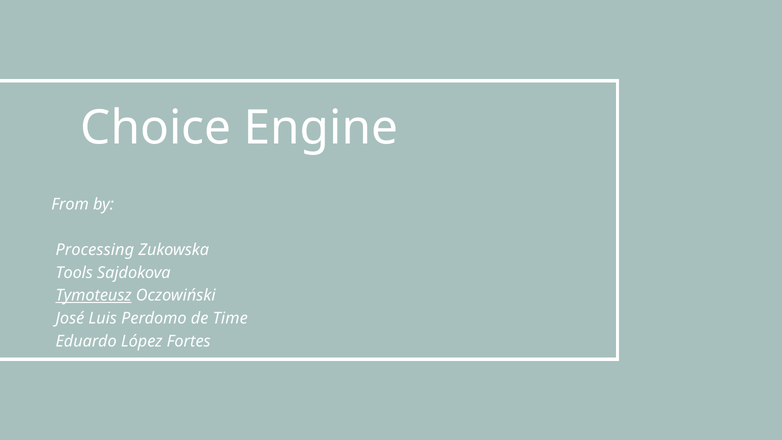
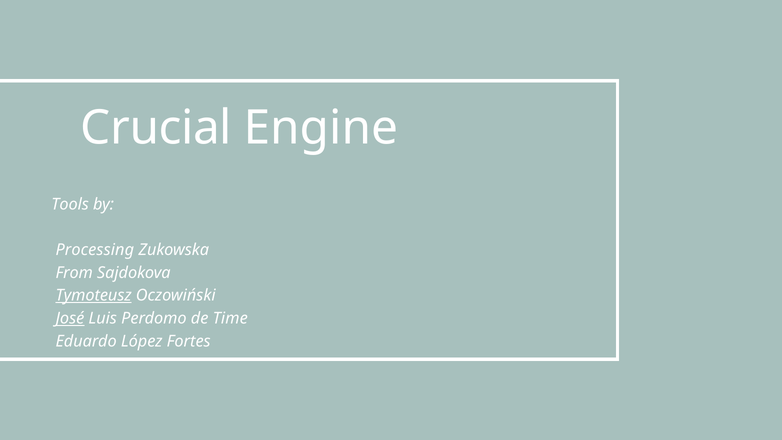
Choice: Choice -> Crucial
From: From -> Tools
Tools: Tools -> From
José underline: none -> present
